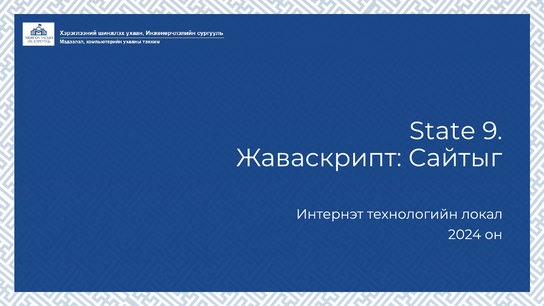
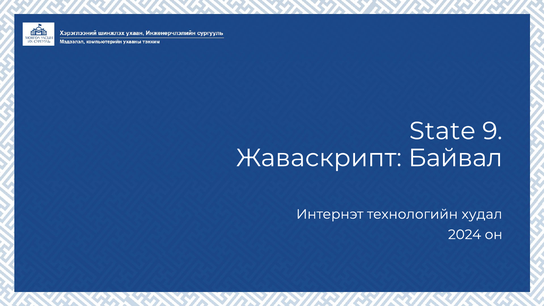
Сайтыг: Сайтыг -> Байвал
локал: локал -> худал
